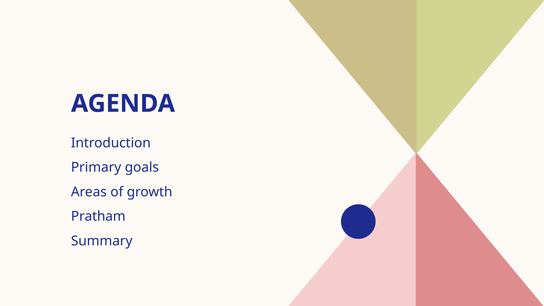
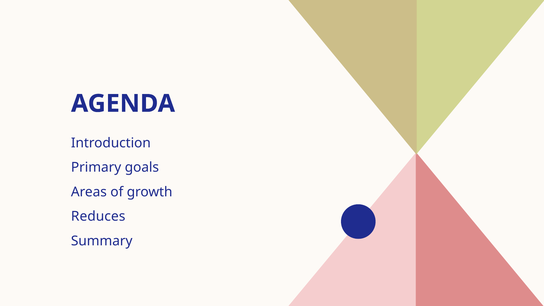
Pratham: Pratham -> Reduces
